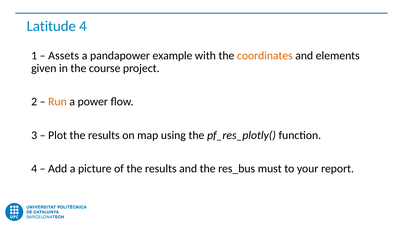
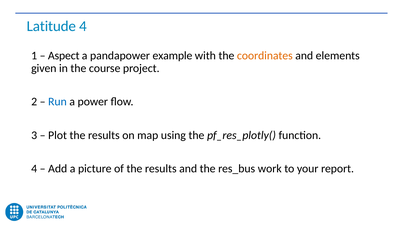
Assets: Assets -> Aspect
Run colour: orange -> blue
must: must -> work
